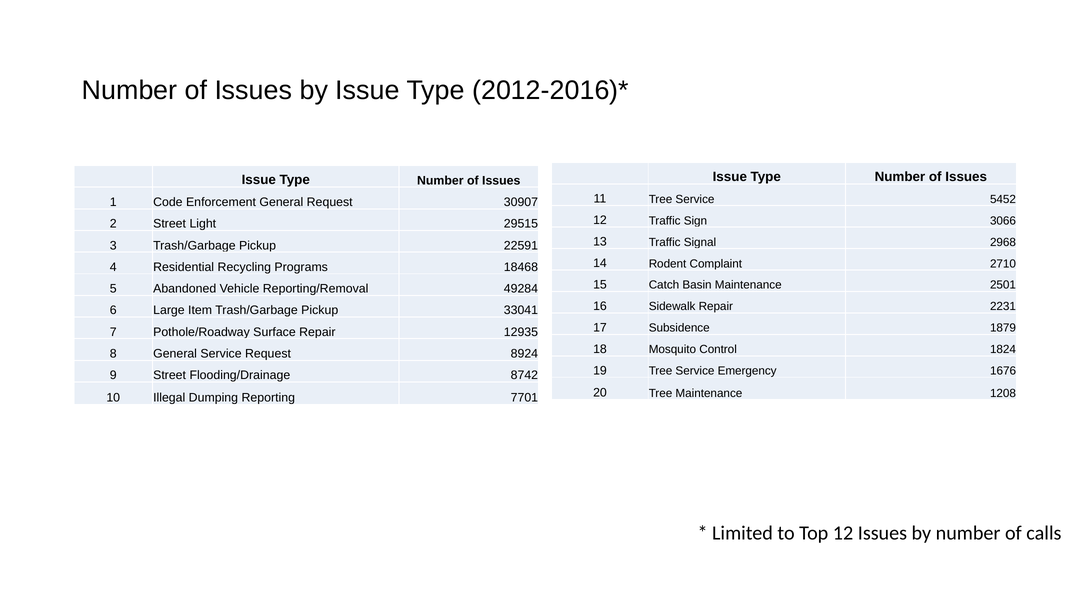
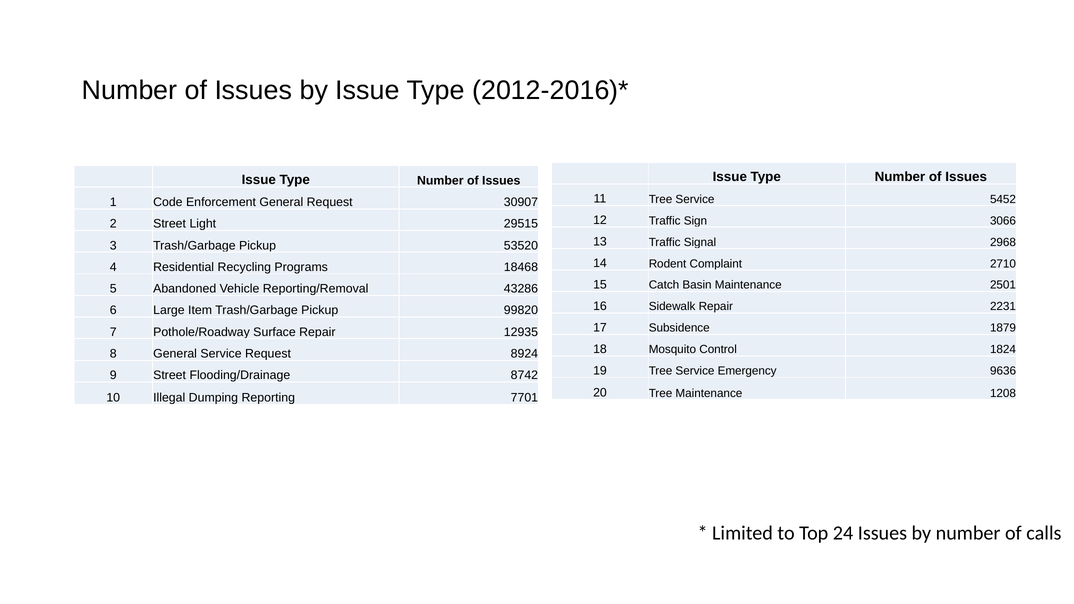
22591: 22591 -> 53520
49284: 49284 -> 43286
33041: 33041 -> 99820
1676: 1676 -> 9636
Top 12: 12 -> 24
